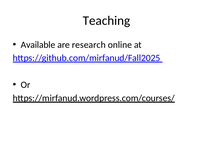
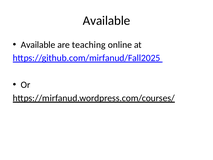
Teaching at (106, 21): Teaching -> Available
research: research -> teaching
